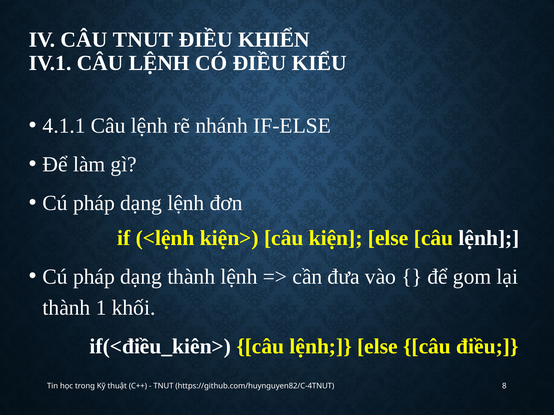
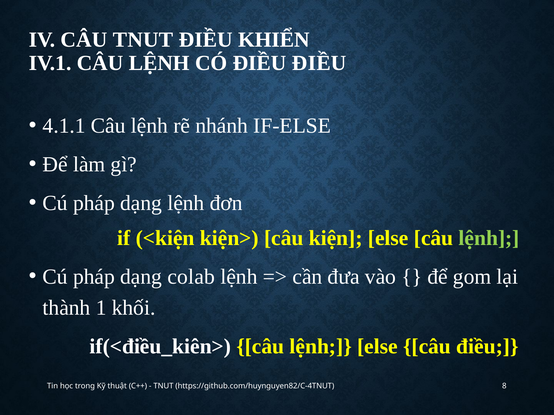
ĐIỀU KIỂU: KIỂU -> ĐIỀU
<lệnh: <lệnh -> <kiện
lệnh at (489, 238) colour: white -> light green
dạng thành: thành -> colab
